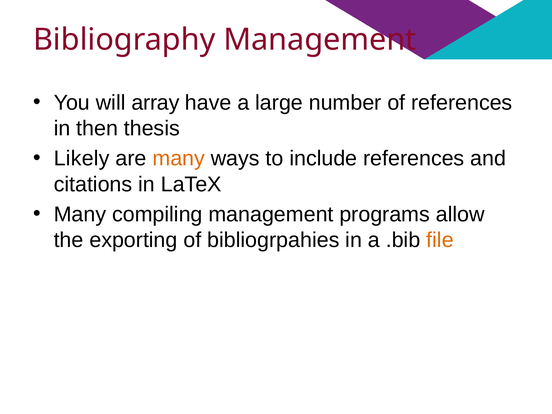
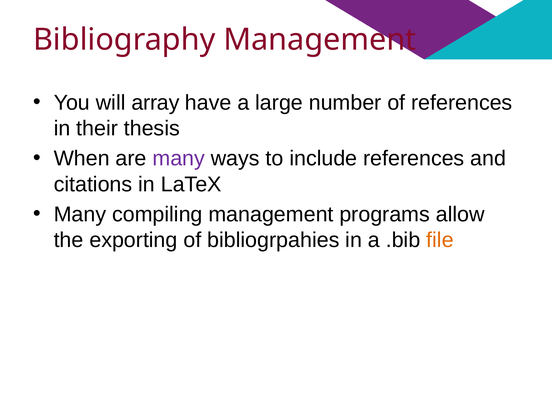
then: then -> their
Likely: Likely -> When
many at (179, 159) colour: orange -> purple
